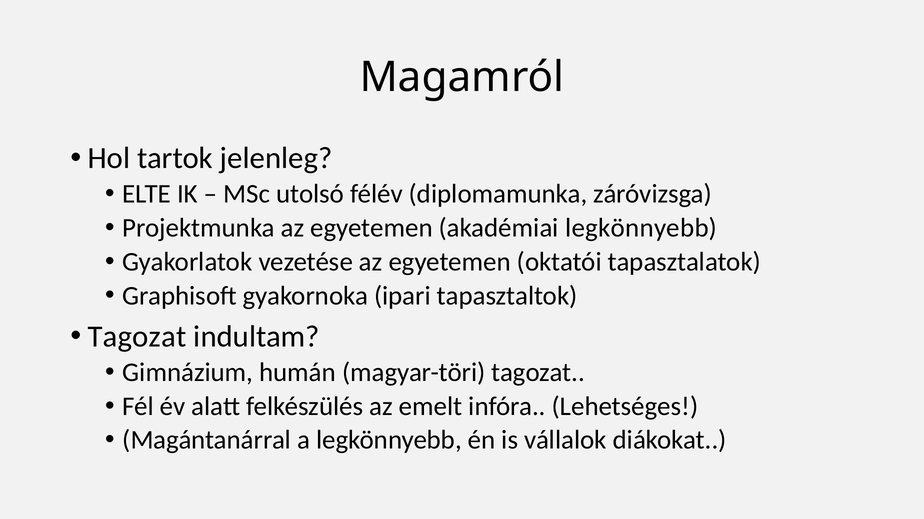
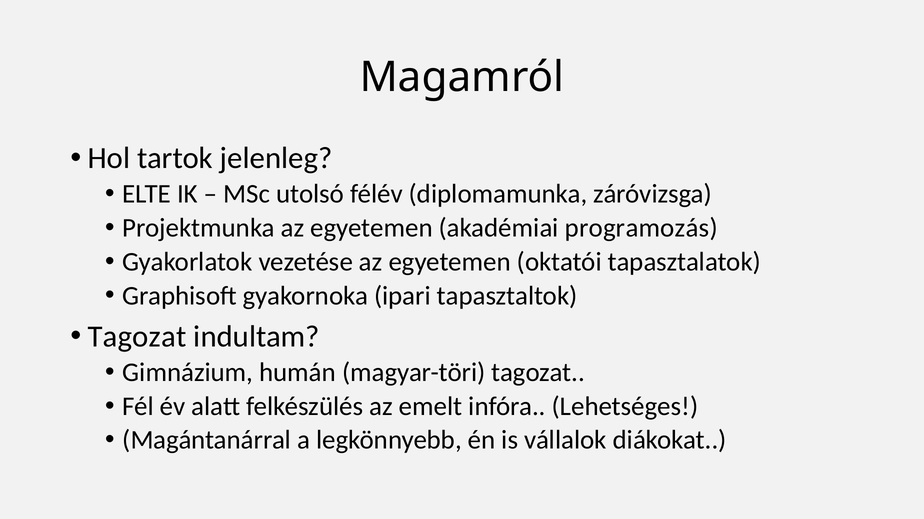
akadémiai legkönnyebb: legkönnyebb -> programozás
